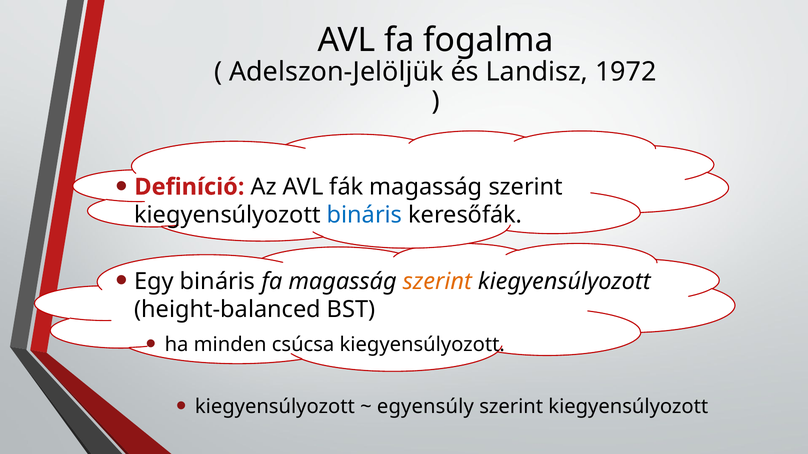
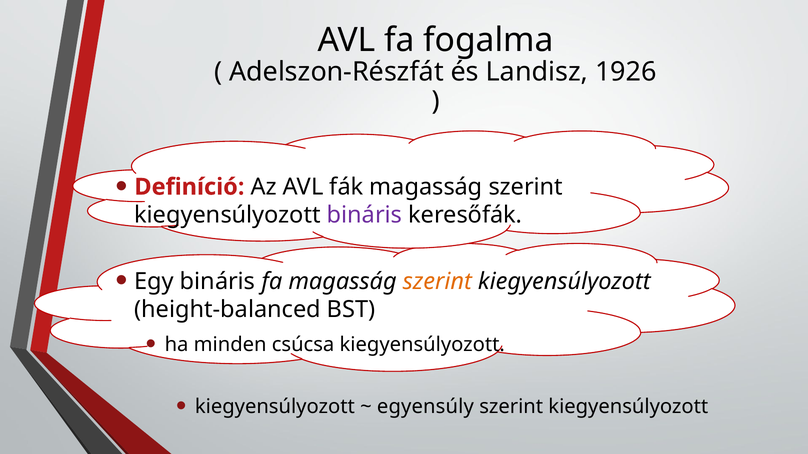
Adelszon-Jelöljük: Adelszon-Jelöljük -> Adelszon-Részfát
1972: 1972 -> 1926
bináris at (364, 215) colour: blue -> purple
